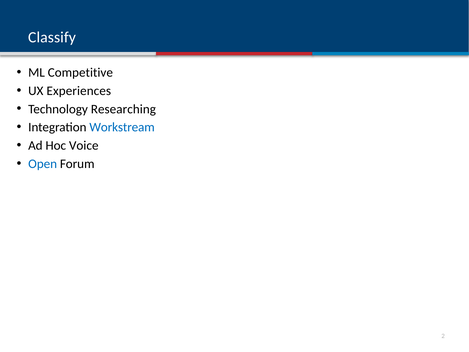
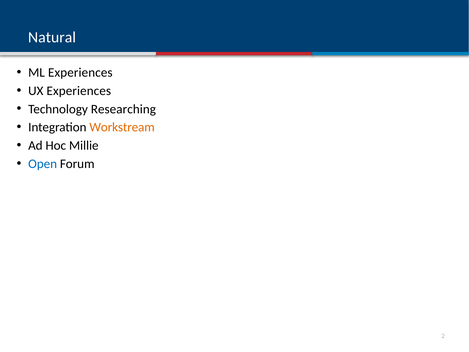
Classify: Classify -> Natural
ML Competitive: Competitive -> Experiences
Workstream colour: blue -> orange
Voice: Voice -> Millie
